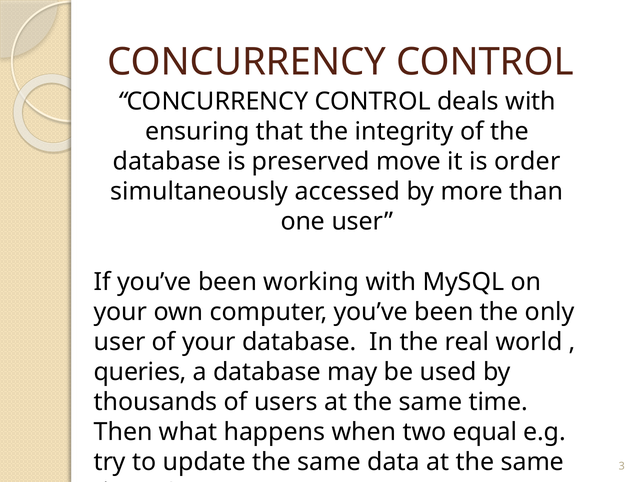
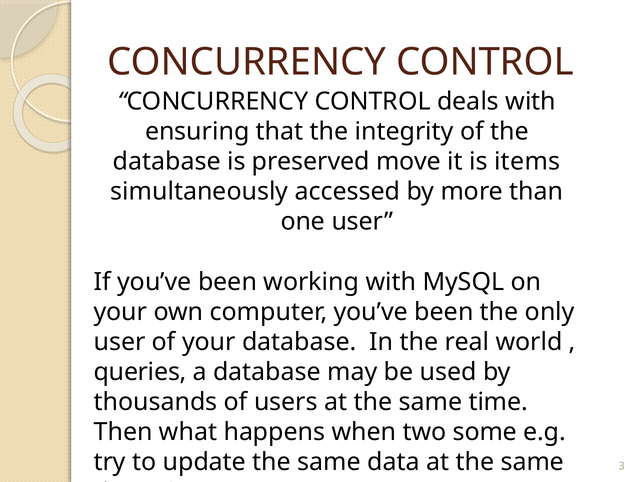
order: order -> items
equal: equal -> some
